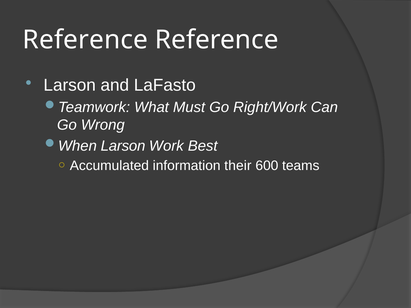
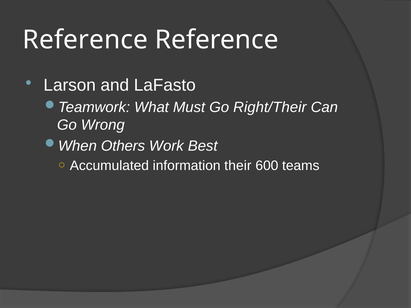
Right/Work: Right/Work -> Right/Their
Larson at (123, 146): Larson -> Others
